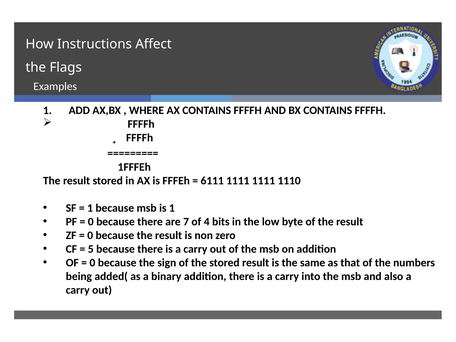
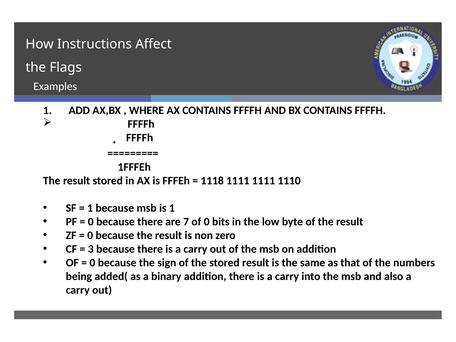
6111: 6111 -> 1118
of 4: 4 -> 0
5: 5 -> 3
